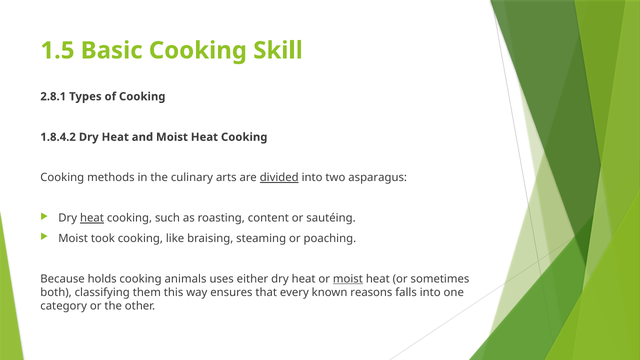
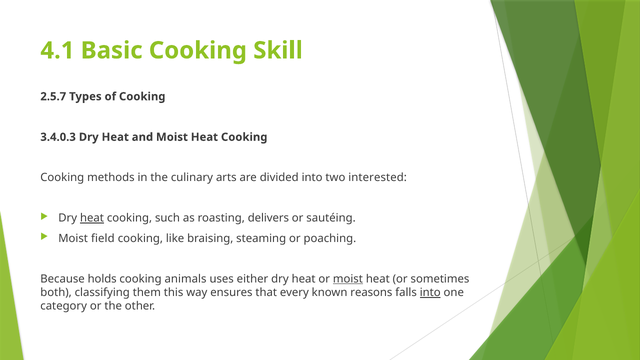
1.5: 1.5 -> 4.1
2.8.1: 2.8.1 -> 2.5.7
1.8.4.2: 1.8.4.2 -> 3.4.0.3
divided underline: present -> none
asparagus: asparagus -> interested
content: content -> delivers
took: took -> field
into at (430, 293) underline: none -> present
